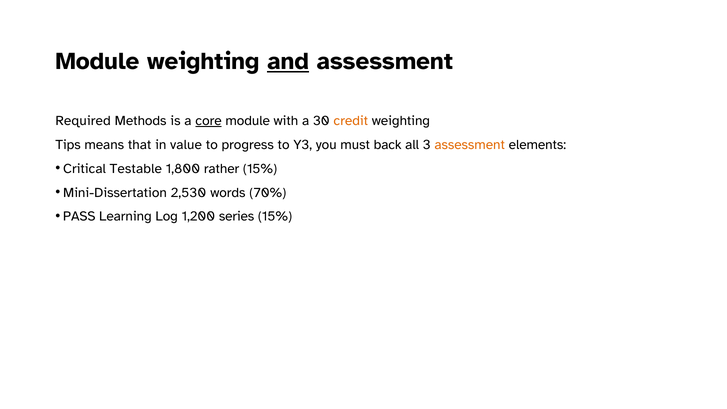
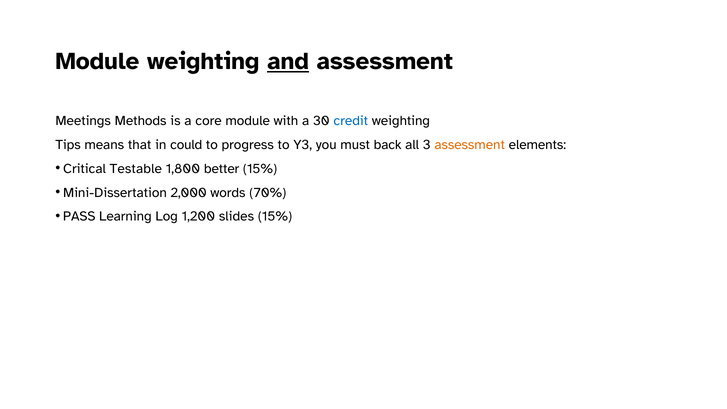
Required: Required -> Meetings
core underline: present -> none
credit colour: orange -> blue
value: value -> could
rather: rather -> better
2,530: 2,530 -> 2,000
series: series -> slides
